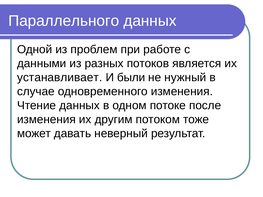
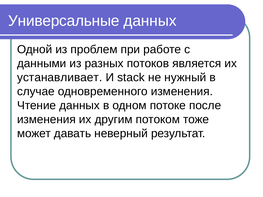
Параллельного: Параллельного -> Универсальные
были: были -> stack
